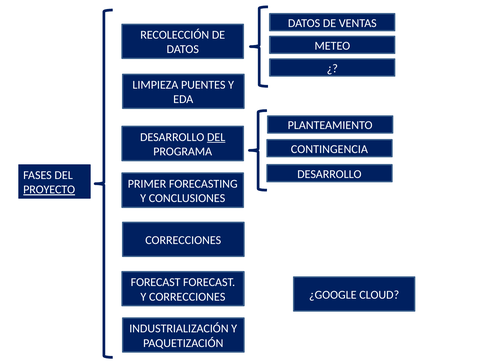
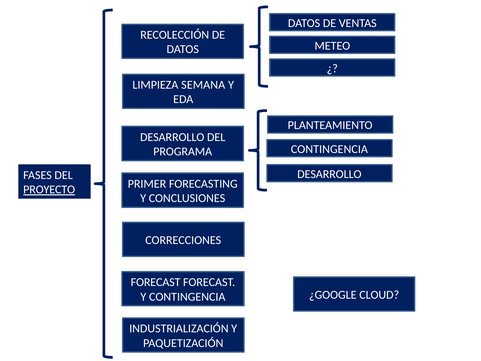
PUENTES: PUENTES -> SEMANA
DEL at (216, 137) underline: present -> none
Y CORRECCIONES: CORRECCIONES -> CONTINGENCIA
